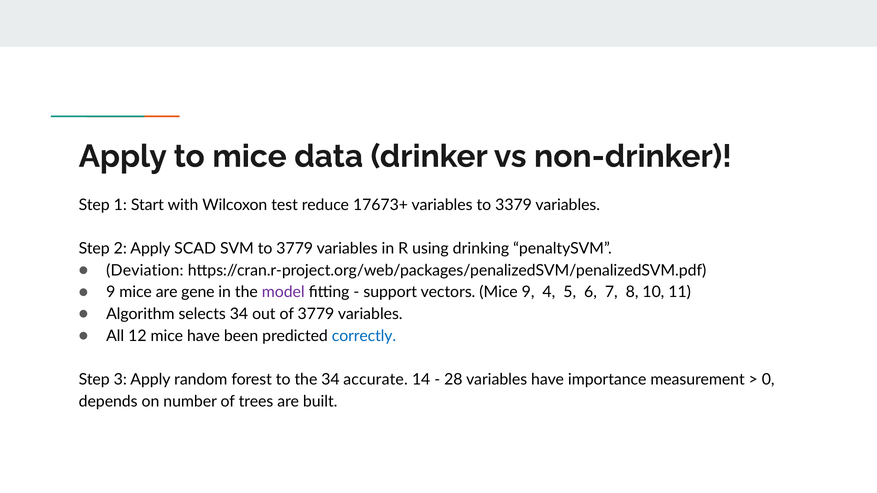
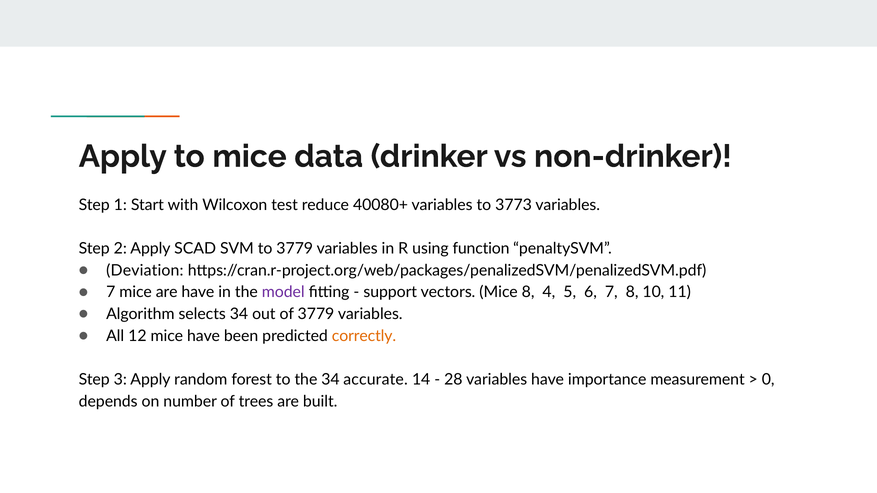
17673+: 17673+ -> 40080+
3379: 3379 -> 3773
drinking: drinking -> function
9 at (111, 292): 9 -> 7
are gene: gene -> have
Mice 9: 9 -> 8
correctly colour: blue -> orange
